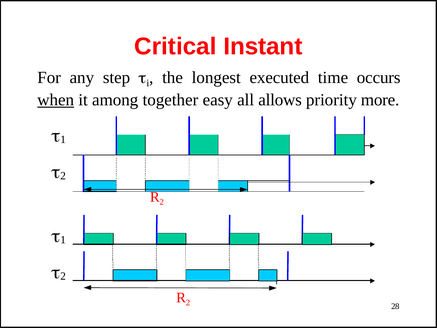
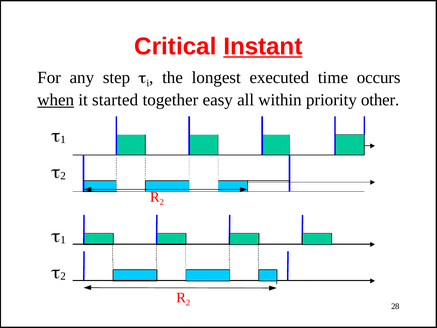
Instant underline: none -> present
among: among -> started
allows: allows -> within
more: more -> other
